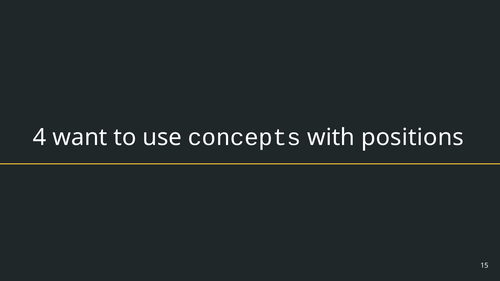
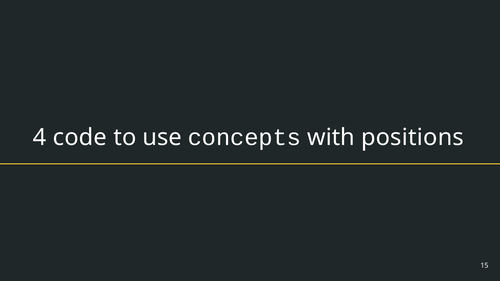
want: want -> code
